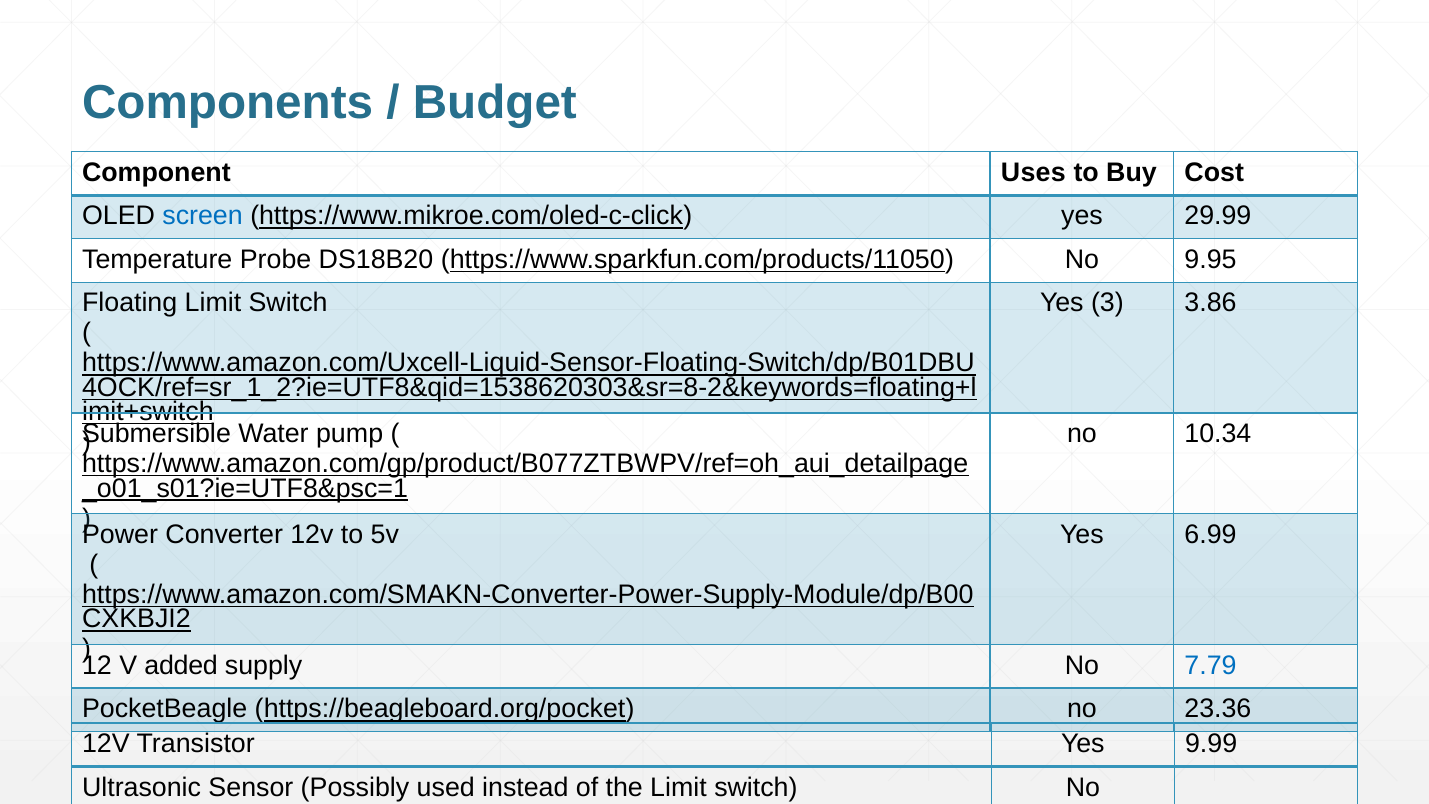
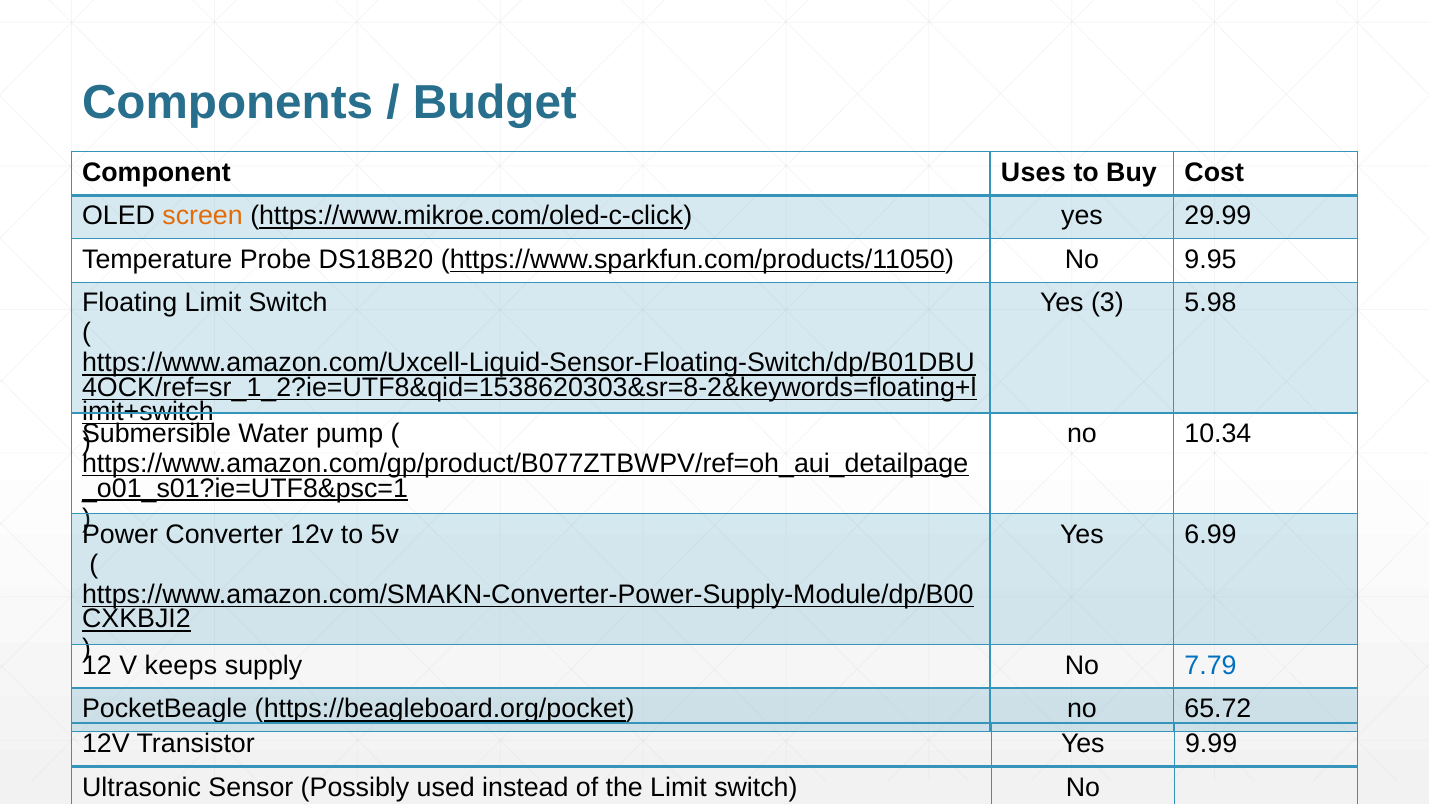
screen colour: blue -> orange
3.86: 3.86 -> 5.98
added: added -> keeps
23.36: 23.36 -> 65.72
